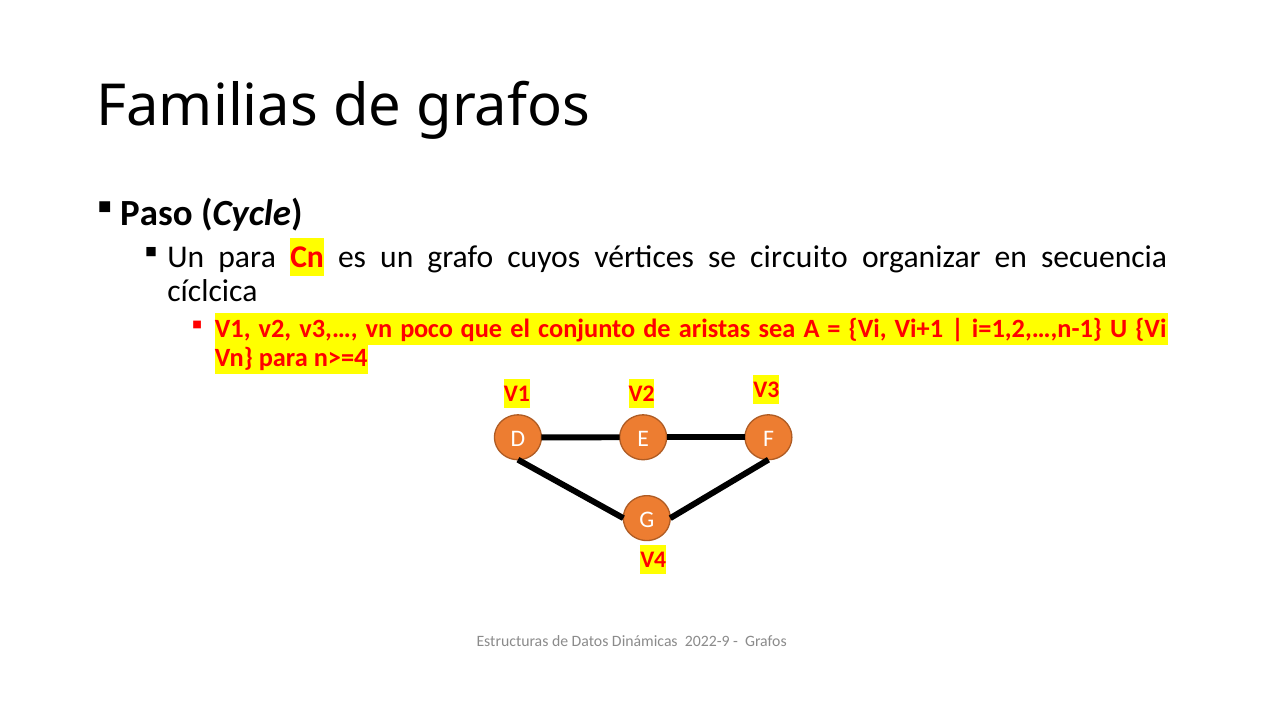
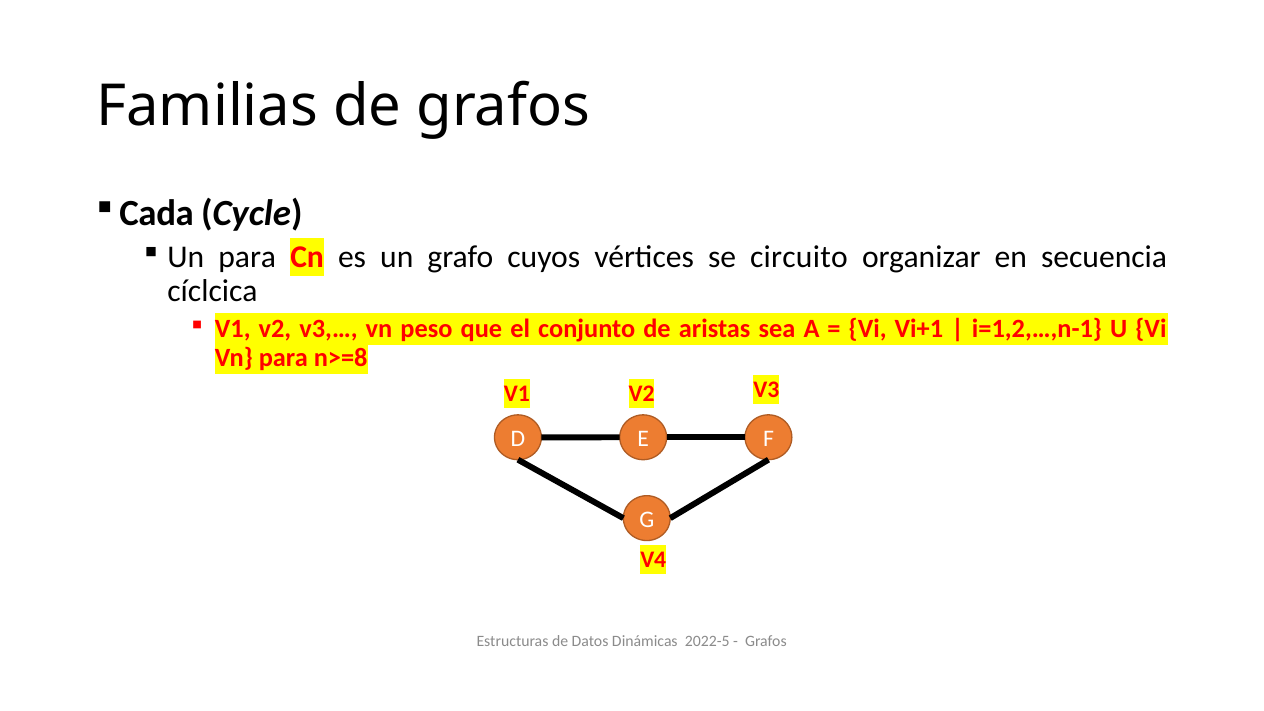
Paso: Paso -> Cada
poco: poco -> peso
n>=4: n>=4 -> n>=8
2022-9: 2022-9 -> 2022-5
